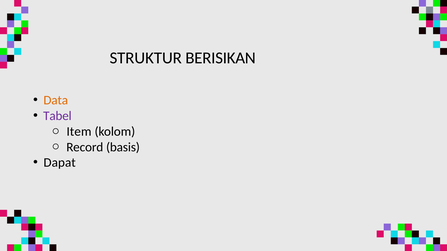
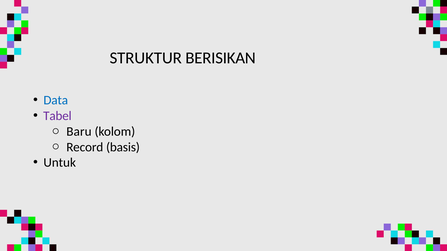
Data colour: orange -> blue
Item: Item -> Baru
Dapat: Dapat -> Untuk
